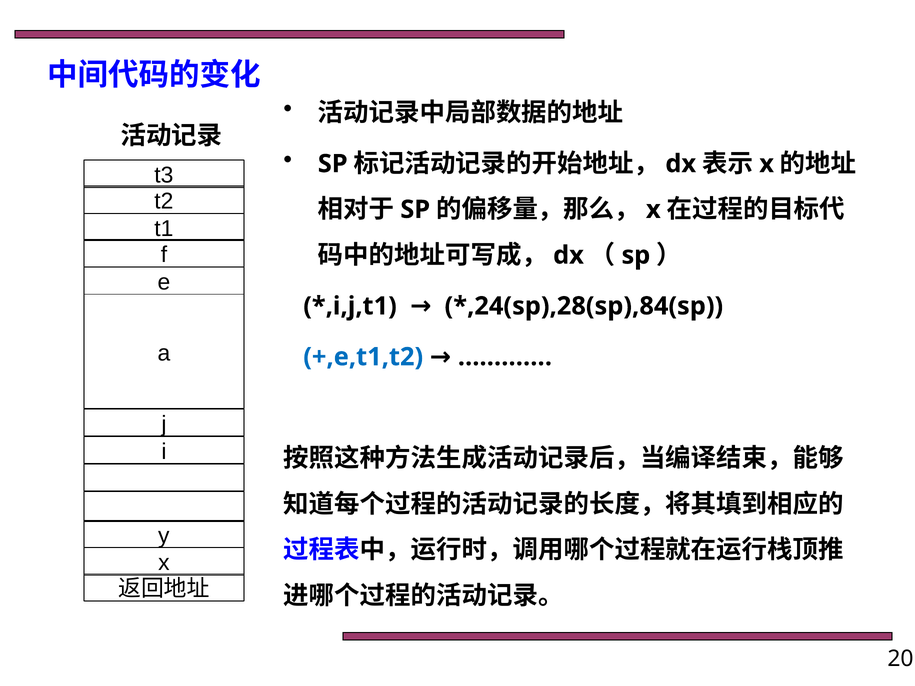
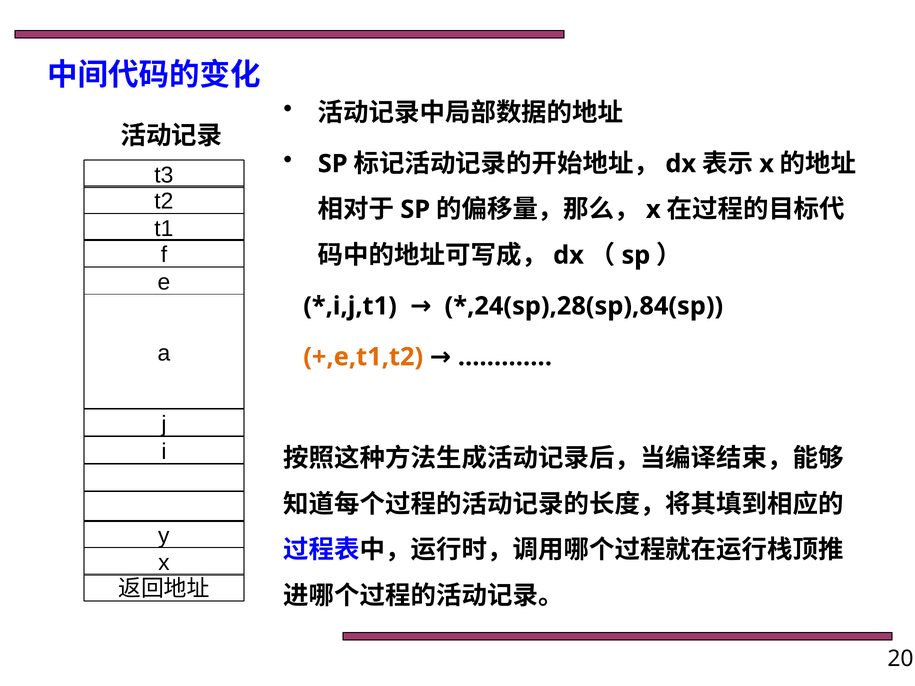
+,e,t1,t2 colour: blue -> orange
